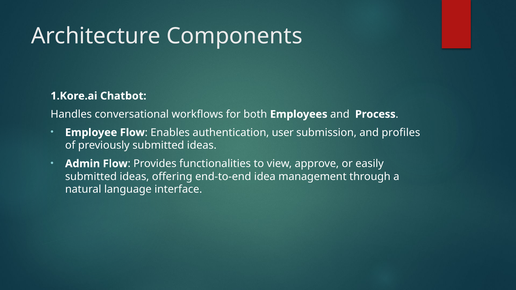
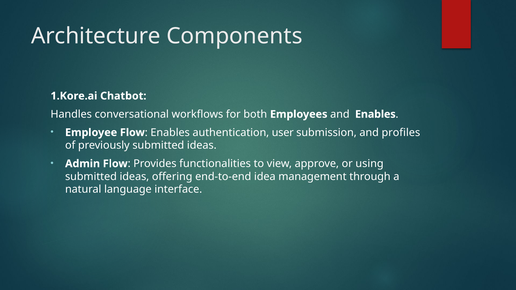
and Process: Process -> Enables
easily: easily -> using
